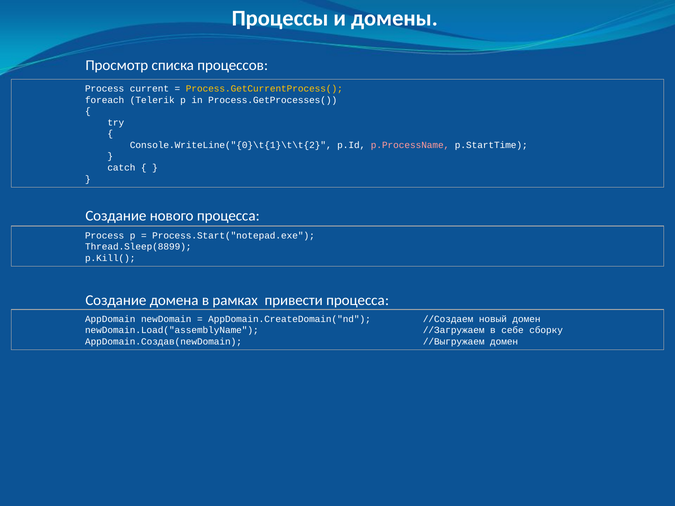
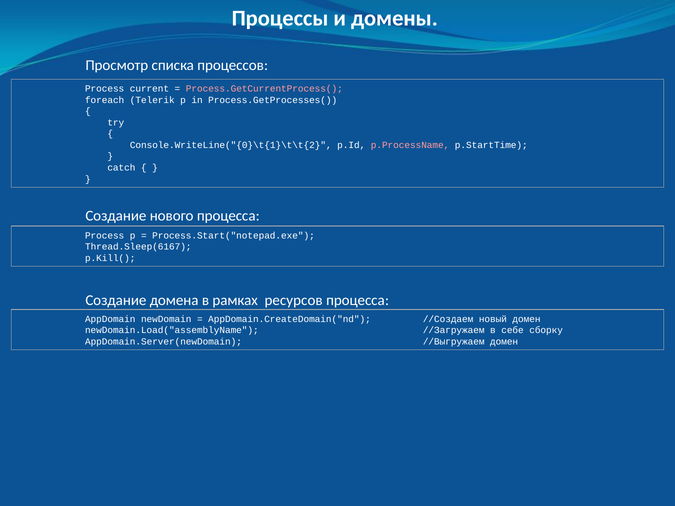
Process.GetCurrentProcess( colour: yellow -> pink
Thread.Sleep(8899: Thread.Sleep(8899 -> Thread.Sleep(6167
привести: привести -> ресурсов
AppDomain.Создав(newDomain: AppDomain.Создав(newDomain -> AppDomain.Server(newDomain
